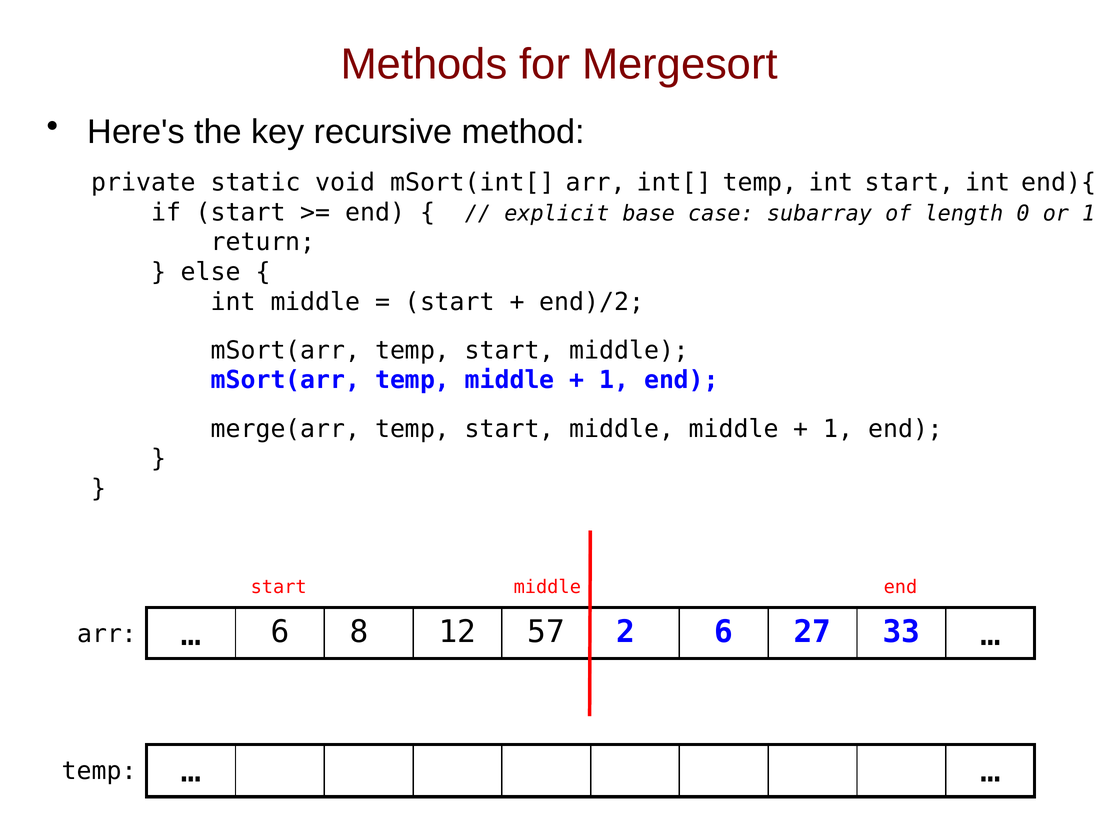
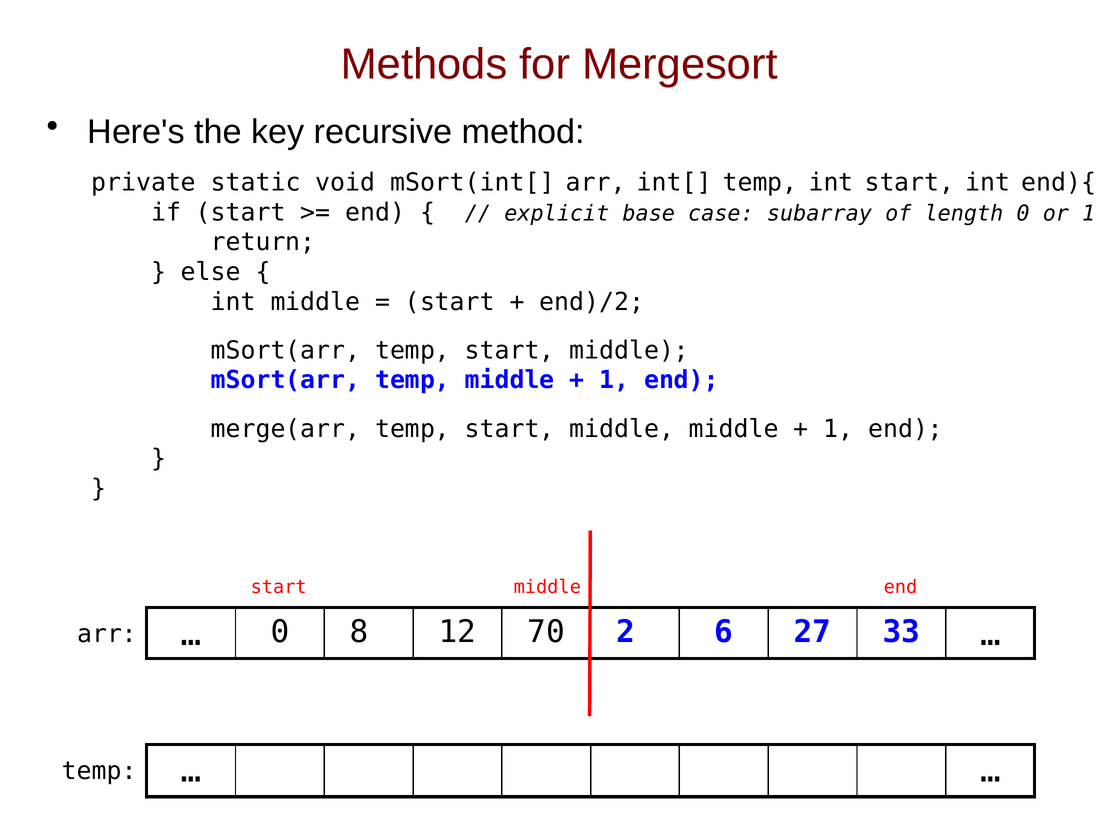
6 at (280, 632): 6 -> 0
57: 57 -> 70
